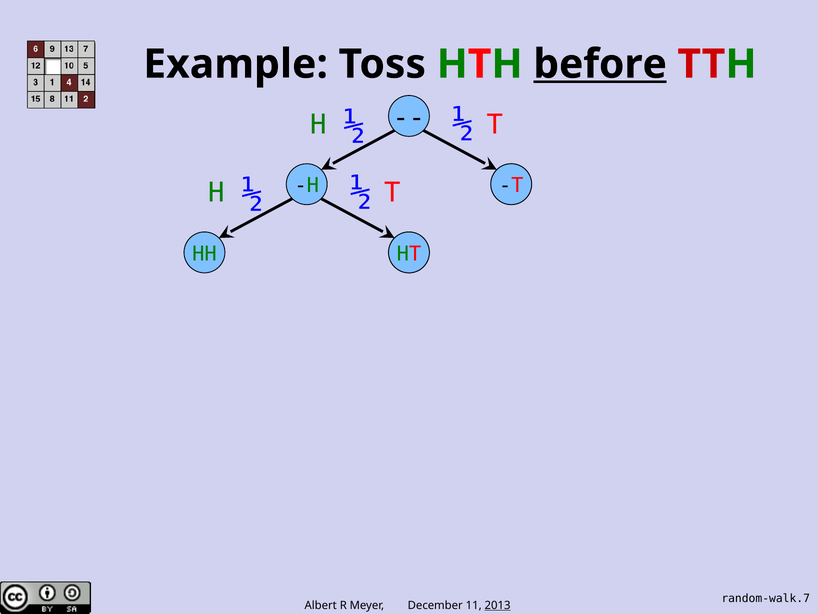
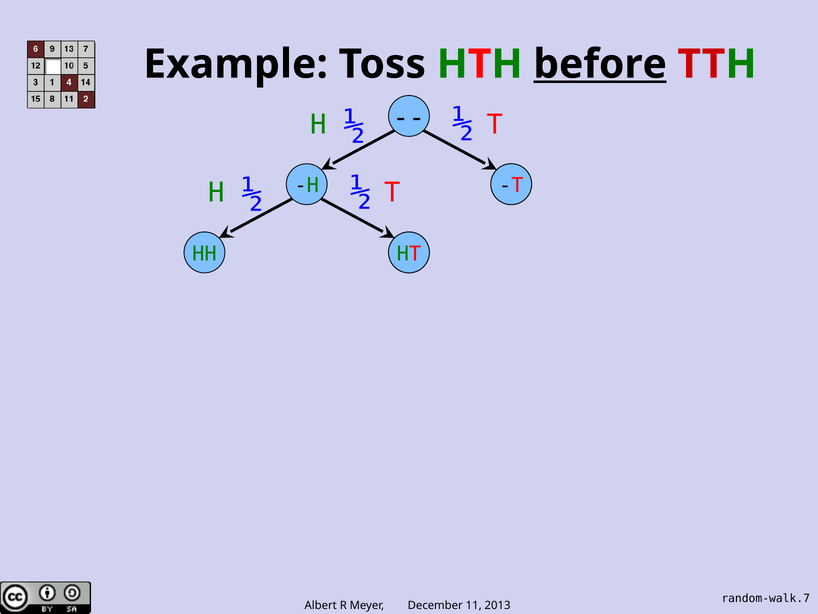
2013 underline: present -> none
